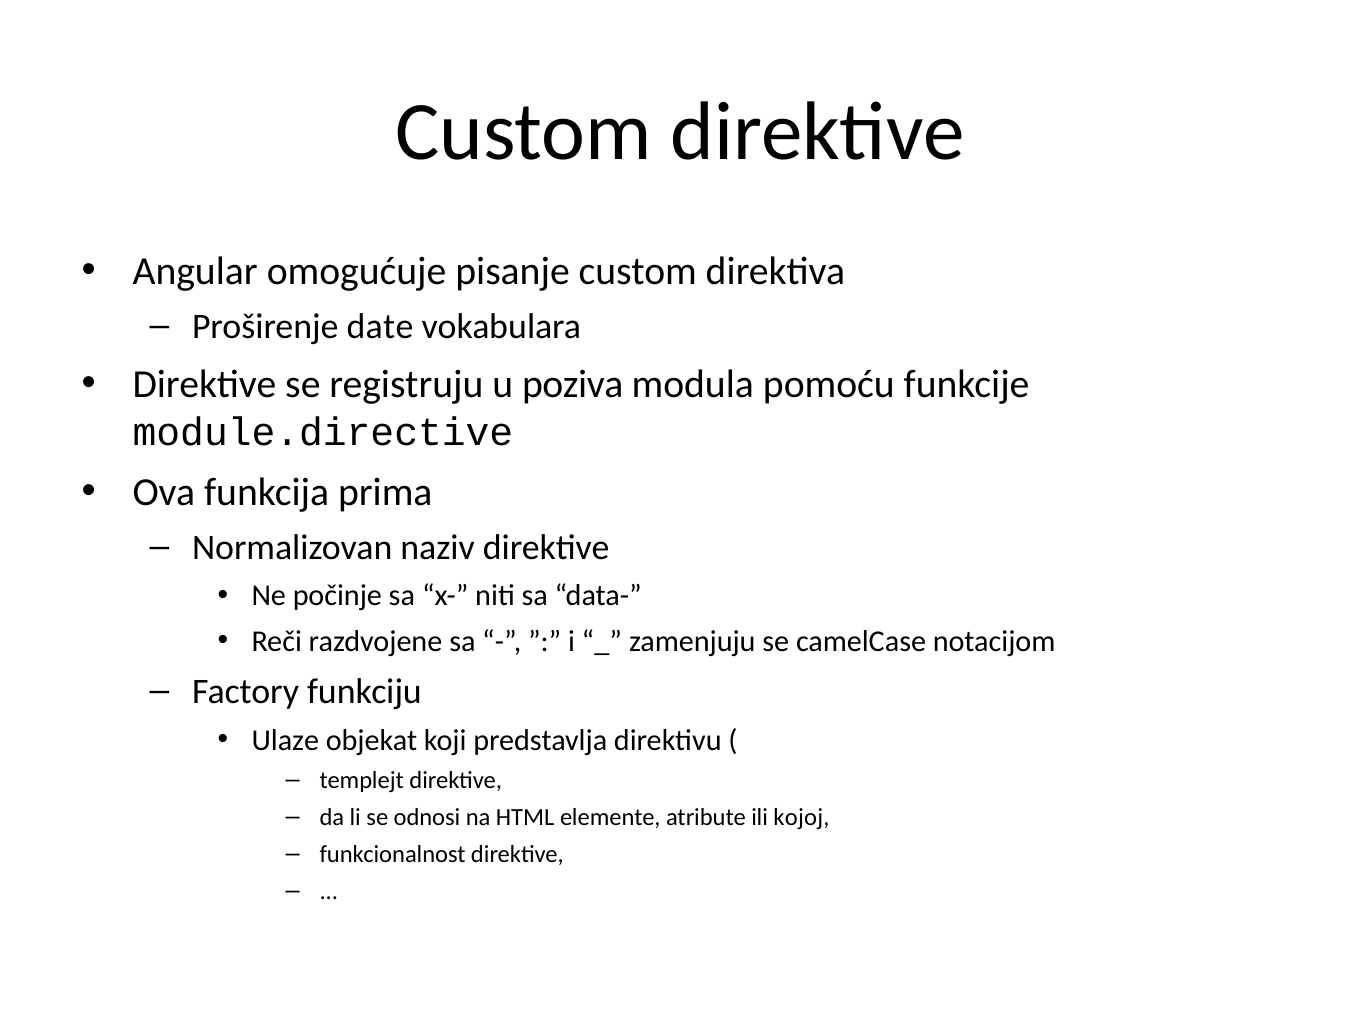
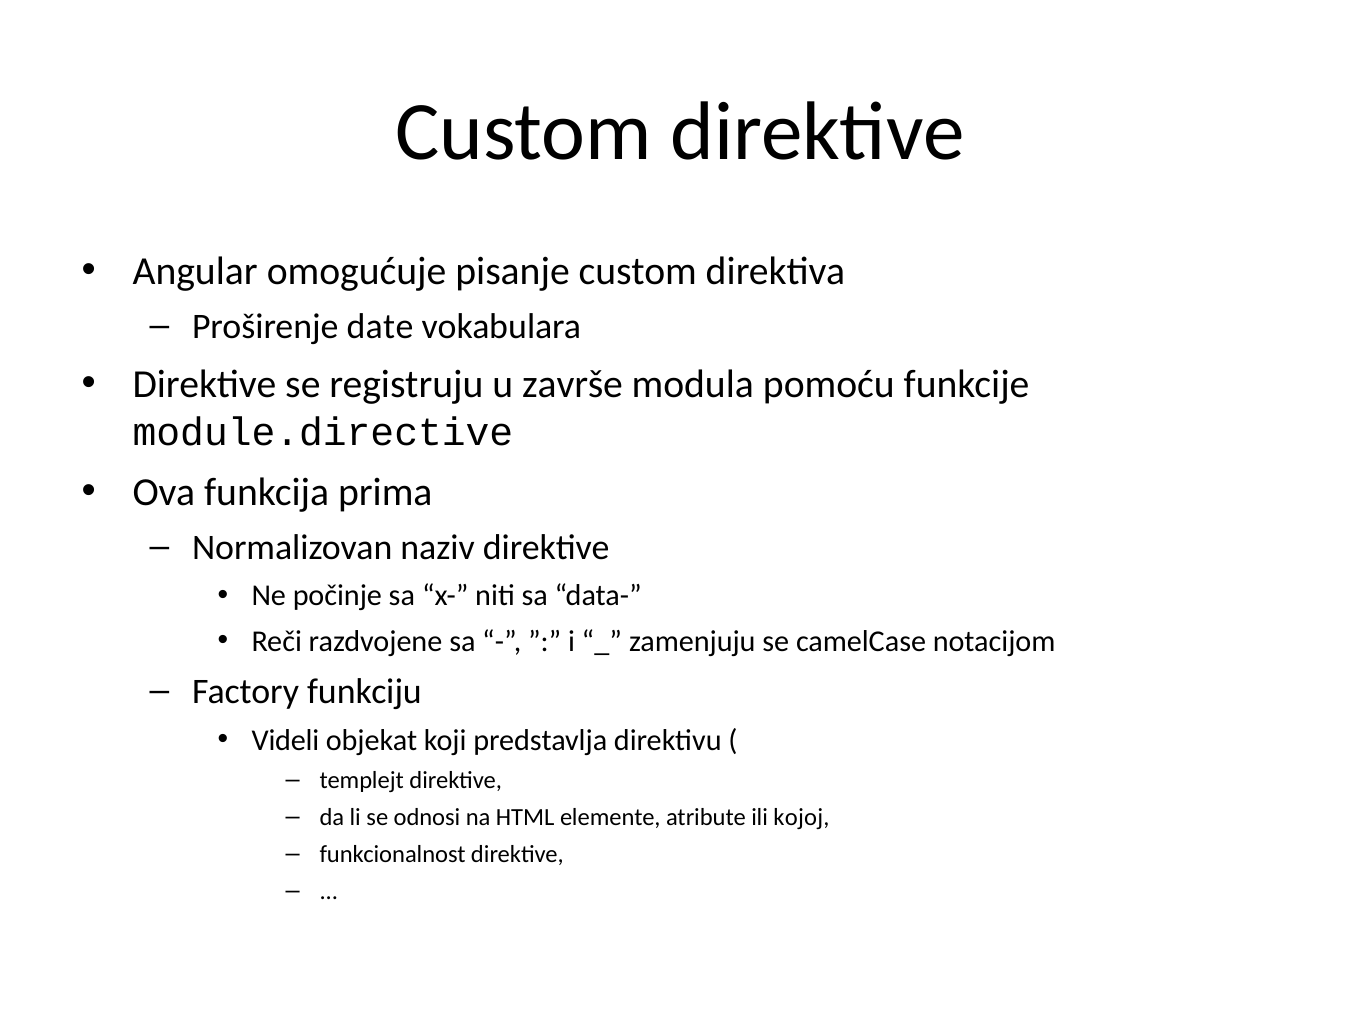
poziva: poziva -> završe
Ulaze: Ulaze -> Videli
